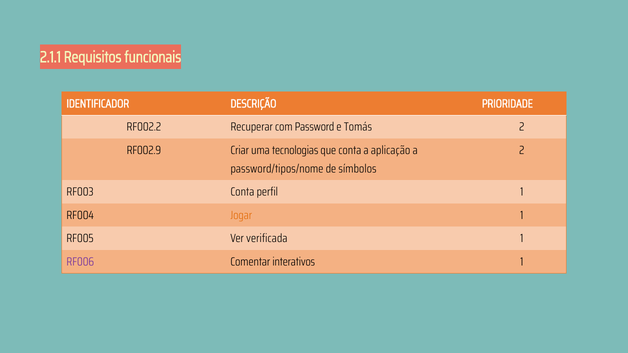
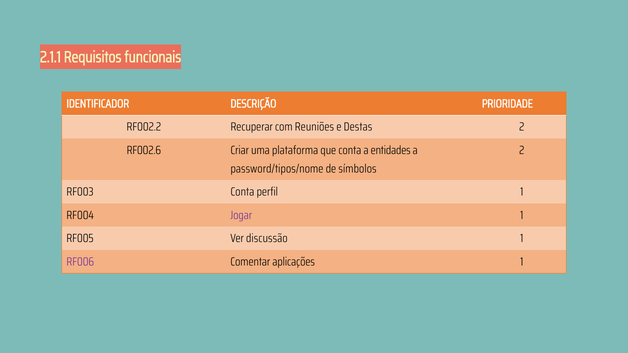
Password: Password -> Reuniões
Tomás: Tomás -> Destas
RF002.9: RF002.9 -> RF002.6
tecnologias: tecnologias -> plataforma
aplicação: aplicação -> entidades
Jogar colour: orange -> purple
verificada: verificada -> discussão
interativos: interativos -> aplicações
